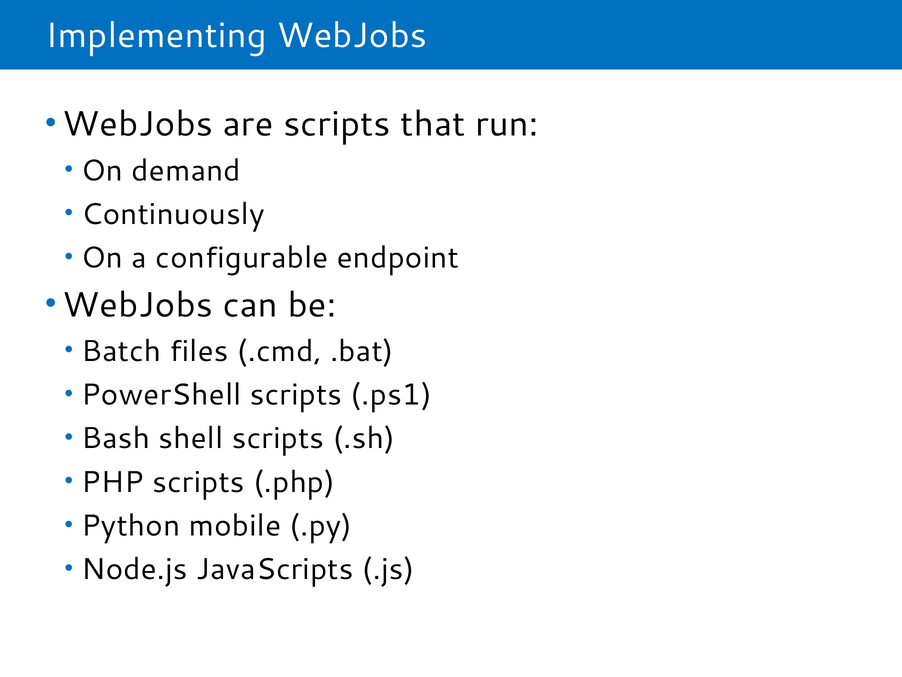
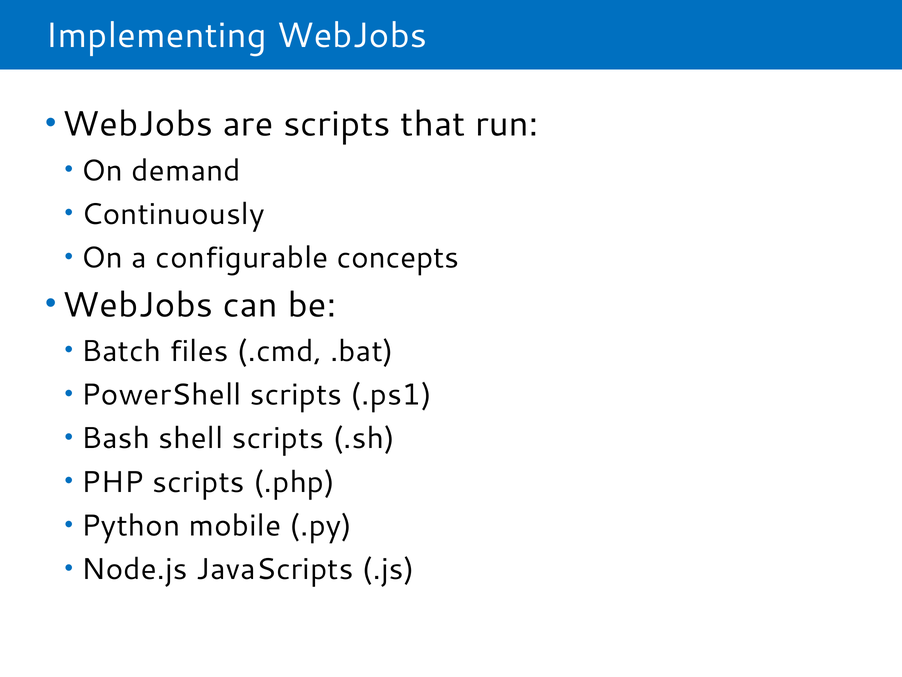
endpoint: endpoint -> concepts
